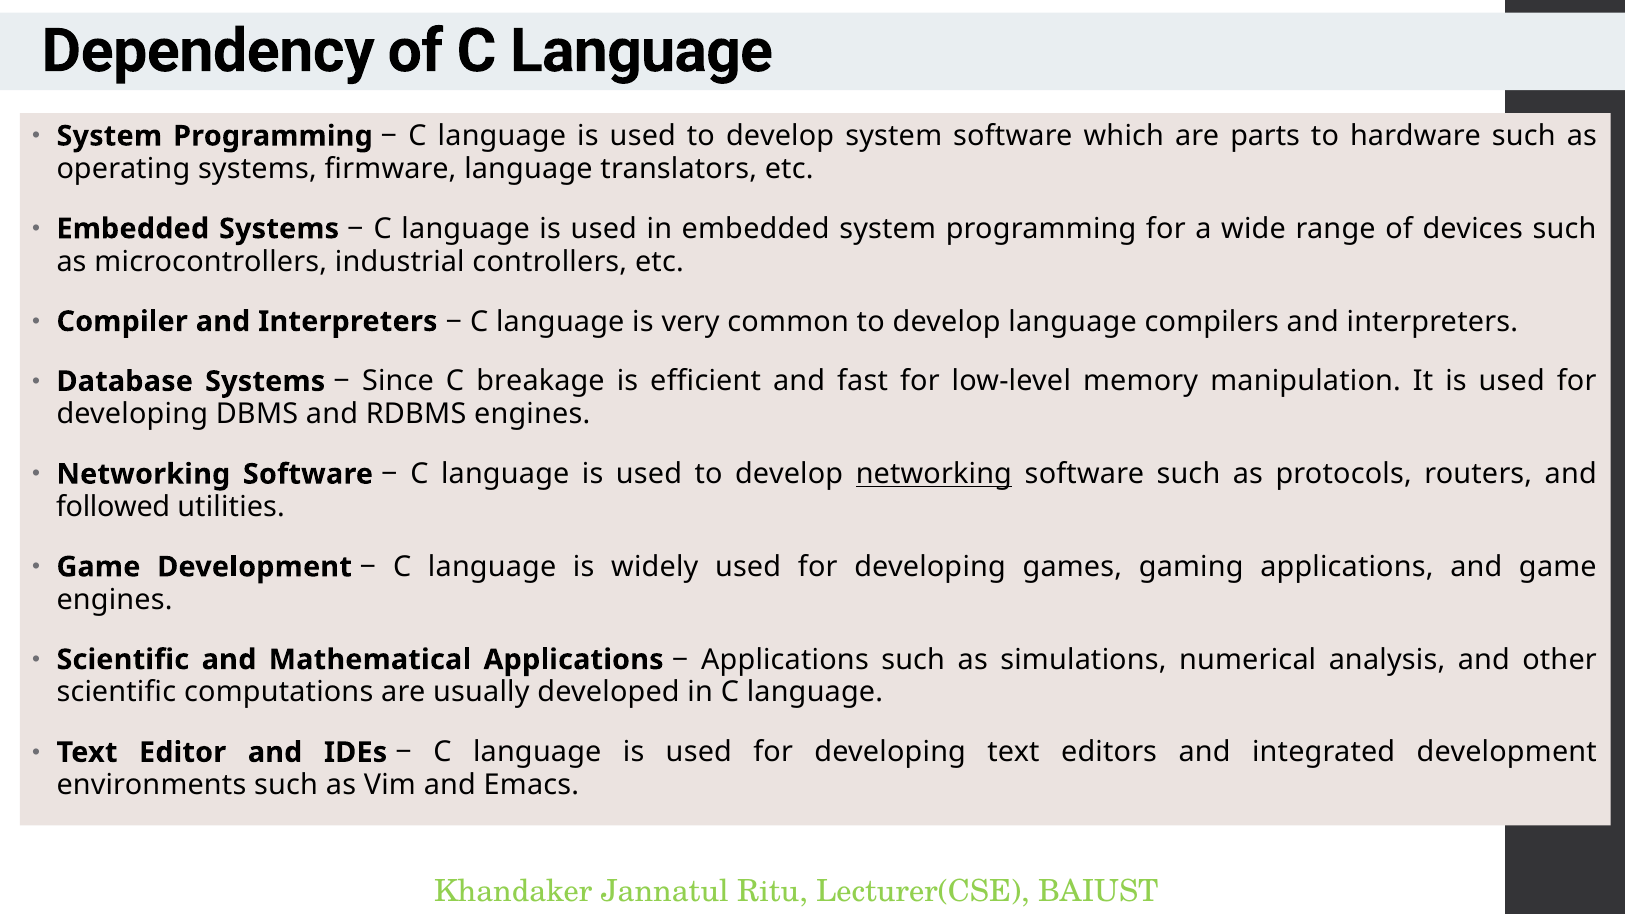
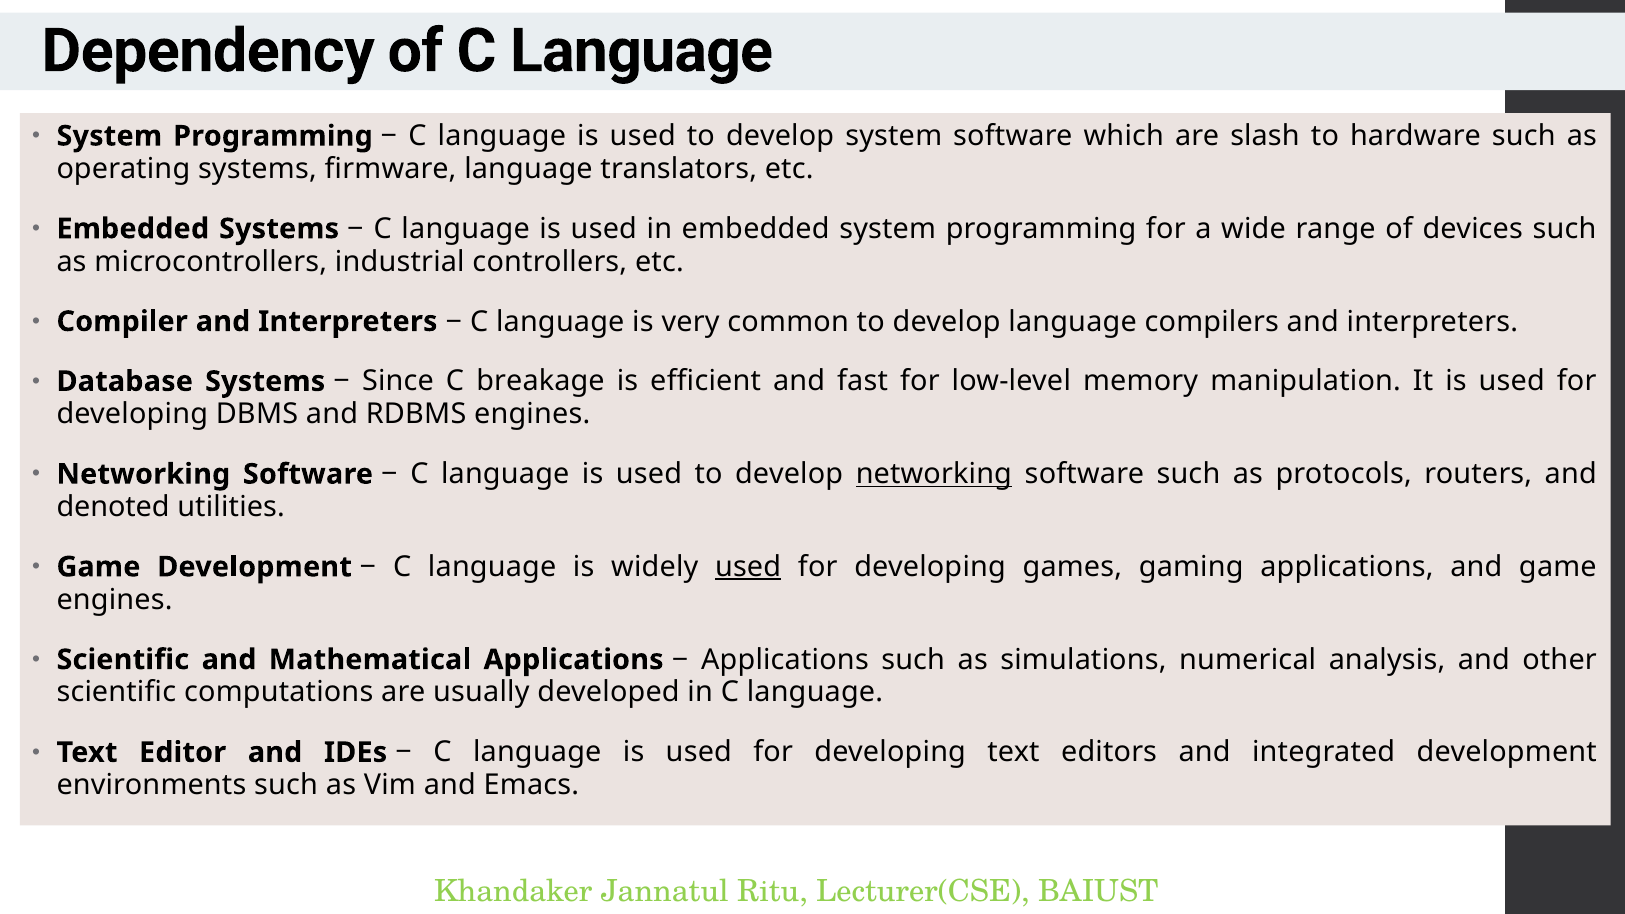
parts: parts -> slash
followed: followed -> denoted
used at (748, 567) underline: none -> present
